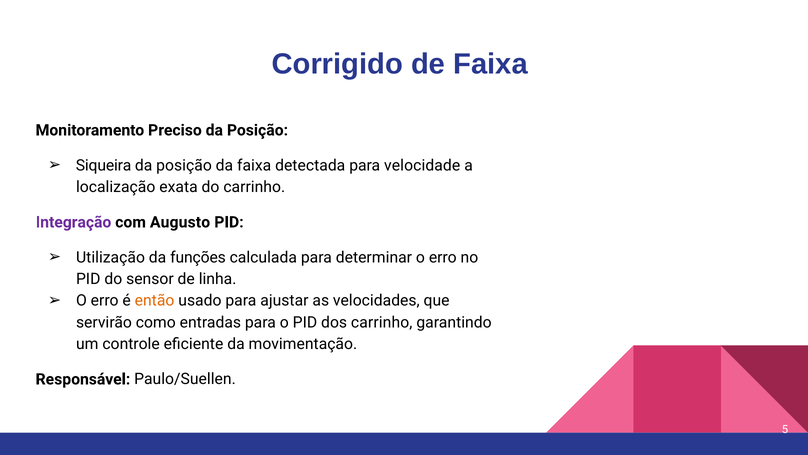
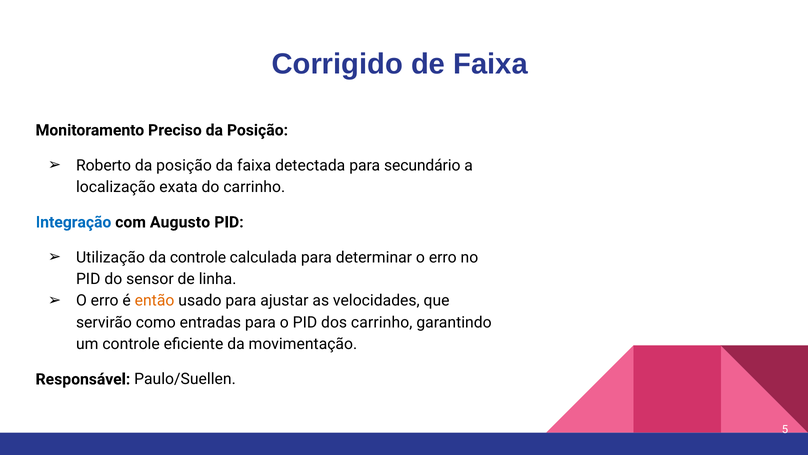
Siqueira: Siqueira -> Roberto
velocidade: velocidade -> secundário
Integração colour: purple -> blue
da funções: funções -> controle
